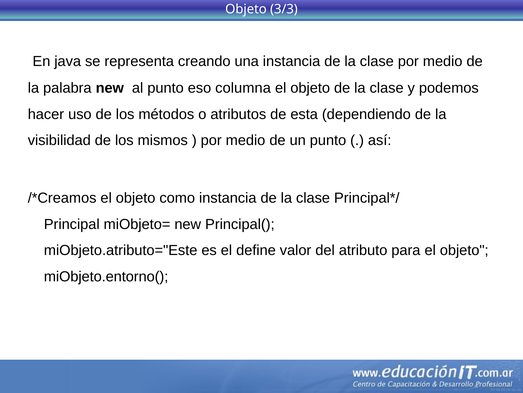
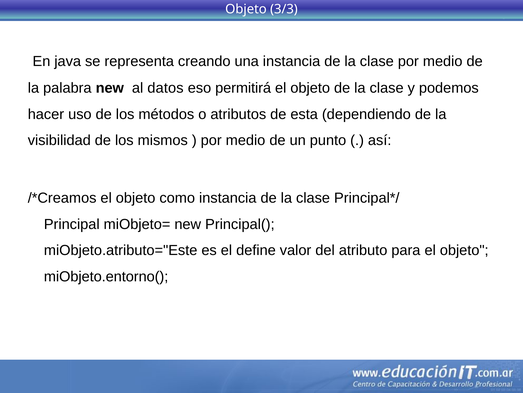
al punto: punto -> datos
columna: columna -> permitirá
